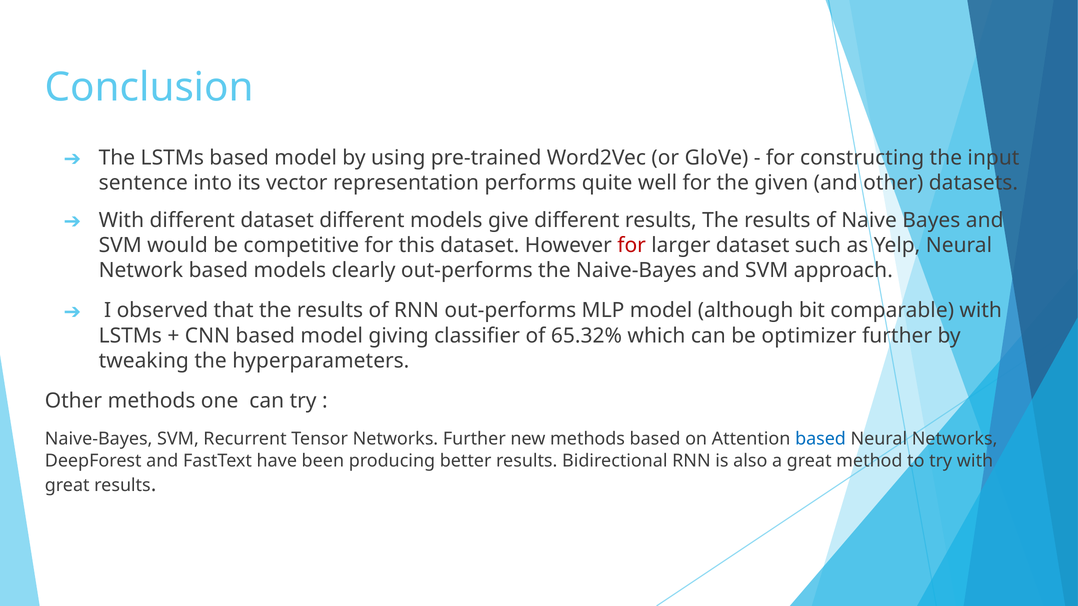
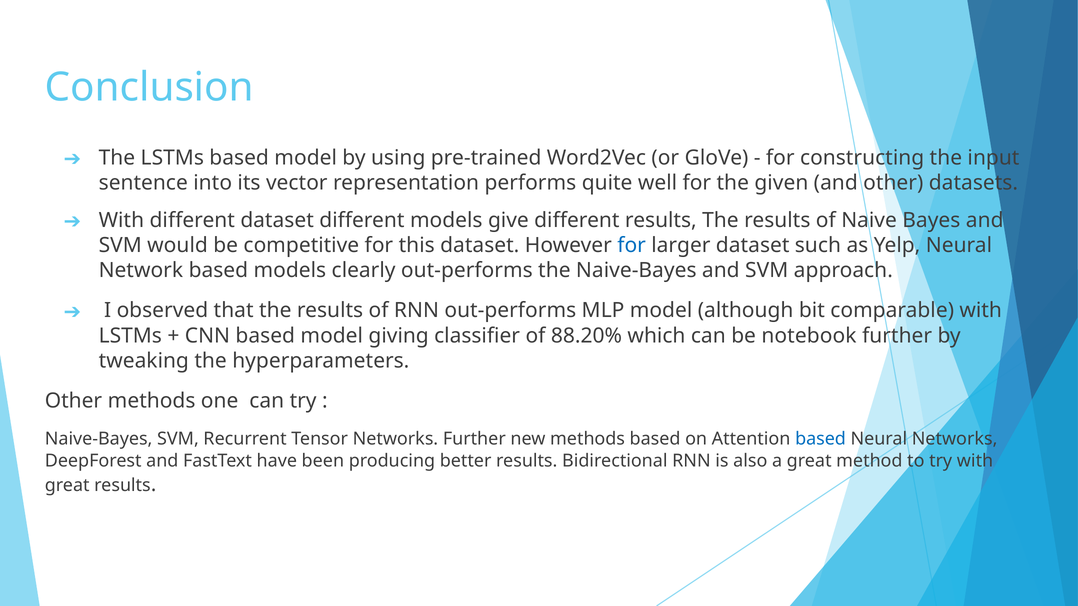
for at (632, 245) colour: red -> blue
65.32%: 65.32% -> 88.20%
optimizer: optimizer -> notebook
